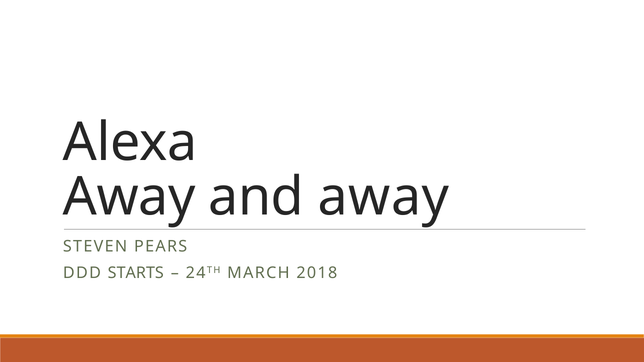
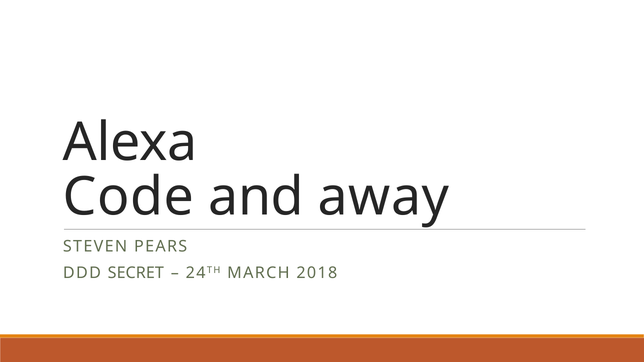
Away at (129, 197): Away -> Code
STARTS: STARTS -> SECRET
